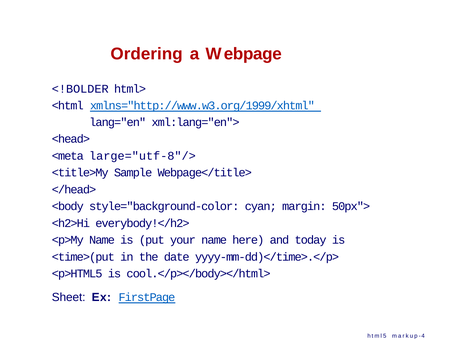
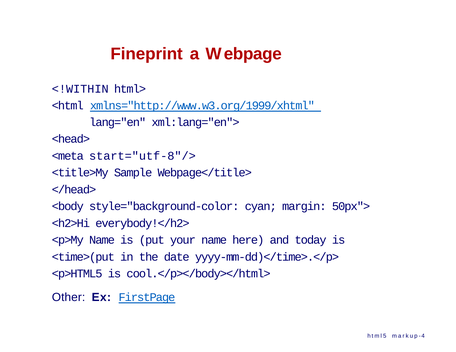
Ordering: Ordering -> Fineprint
<!BOLDER: <!BOLDER -> <!WITHIN
large="utf-8"/>: large="utf-8"/> -> start="utf-8"/>
Sheet: Sheet -> Other
